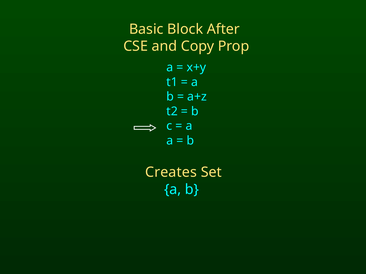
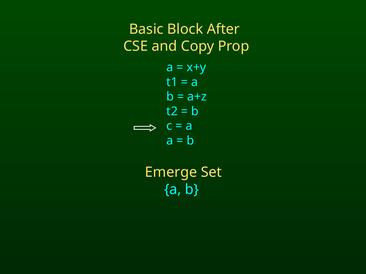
Creates: Creates -> Emerge
